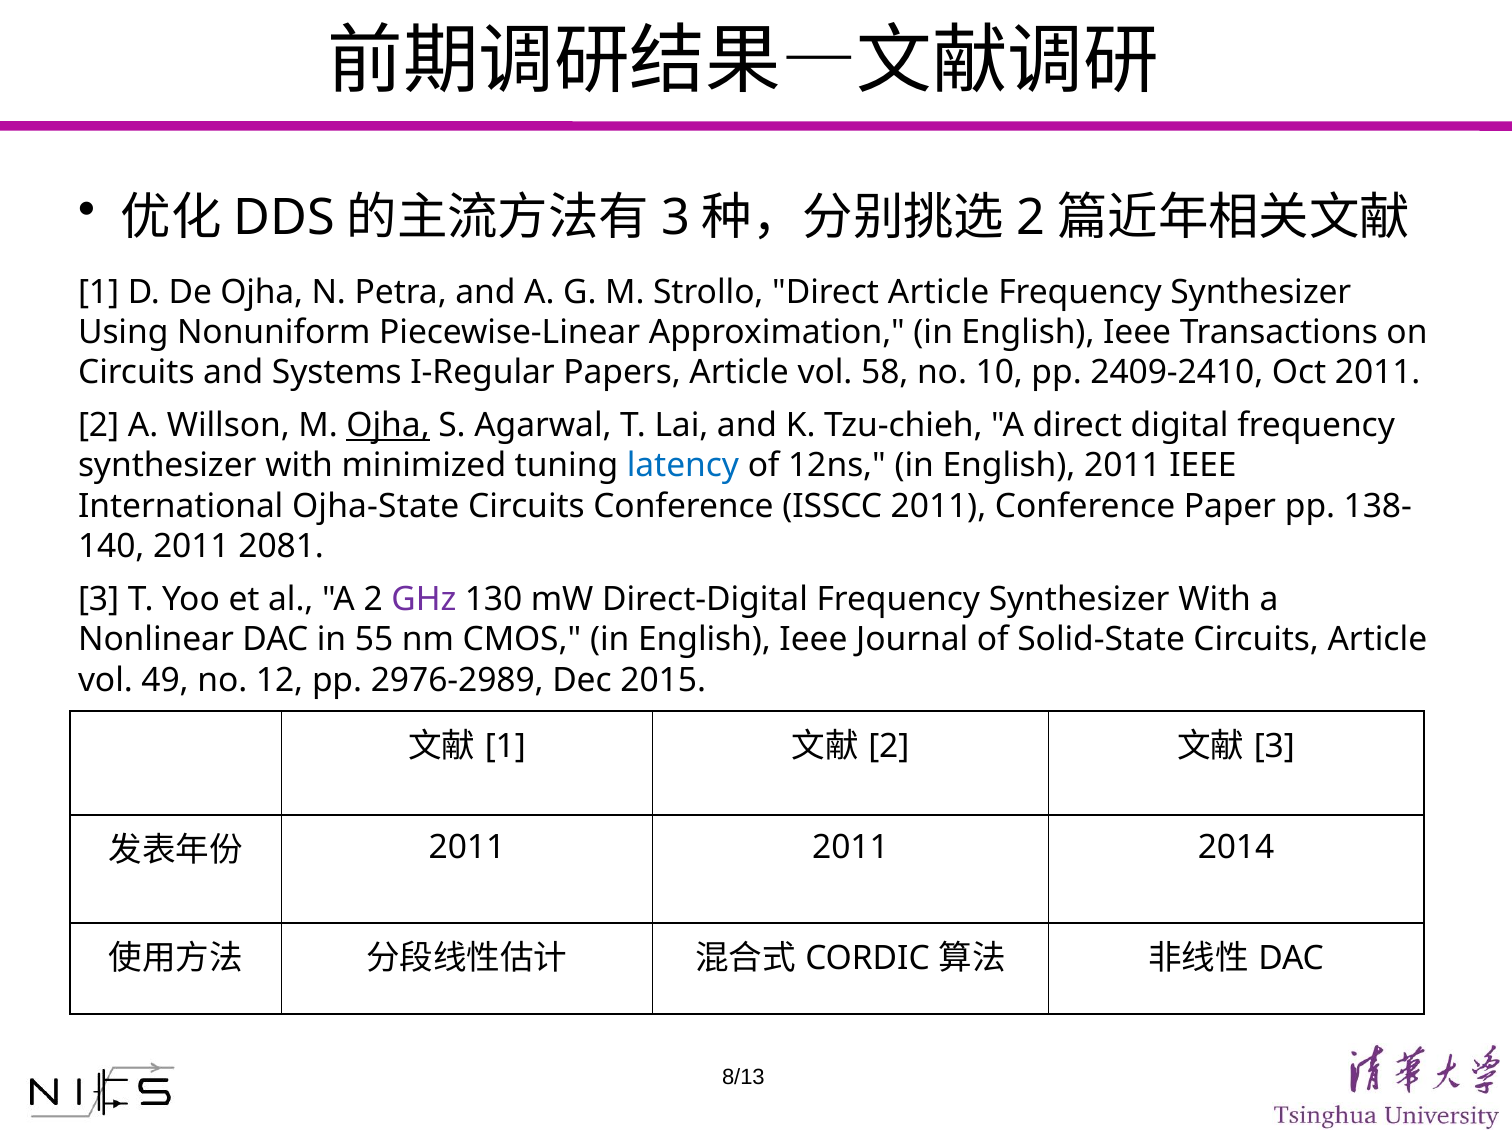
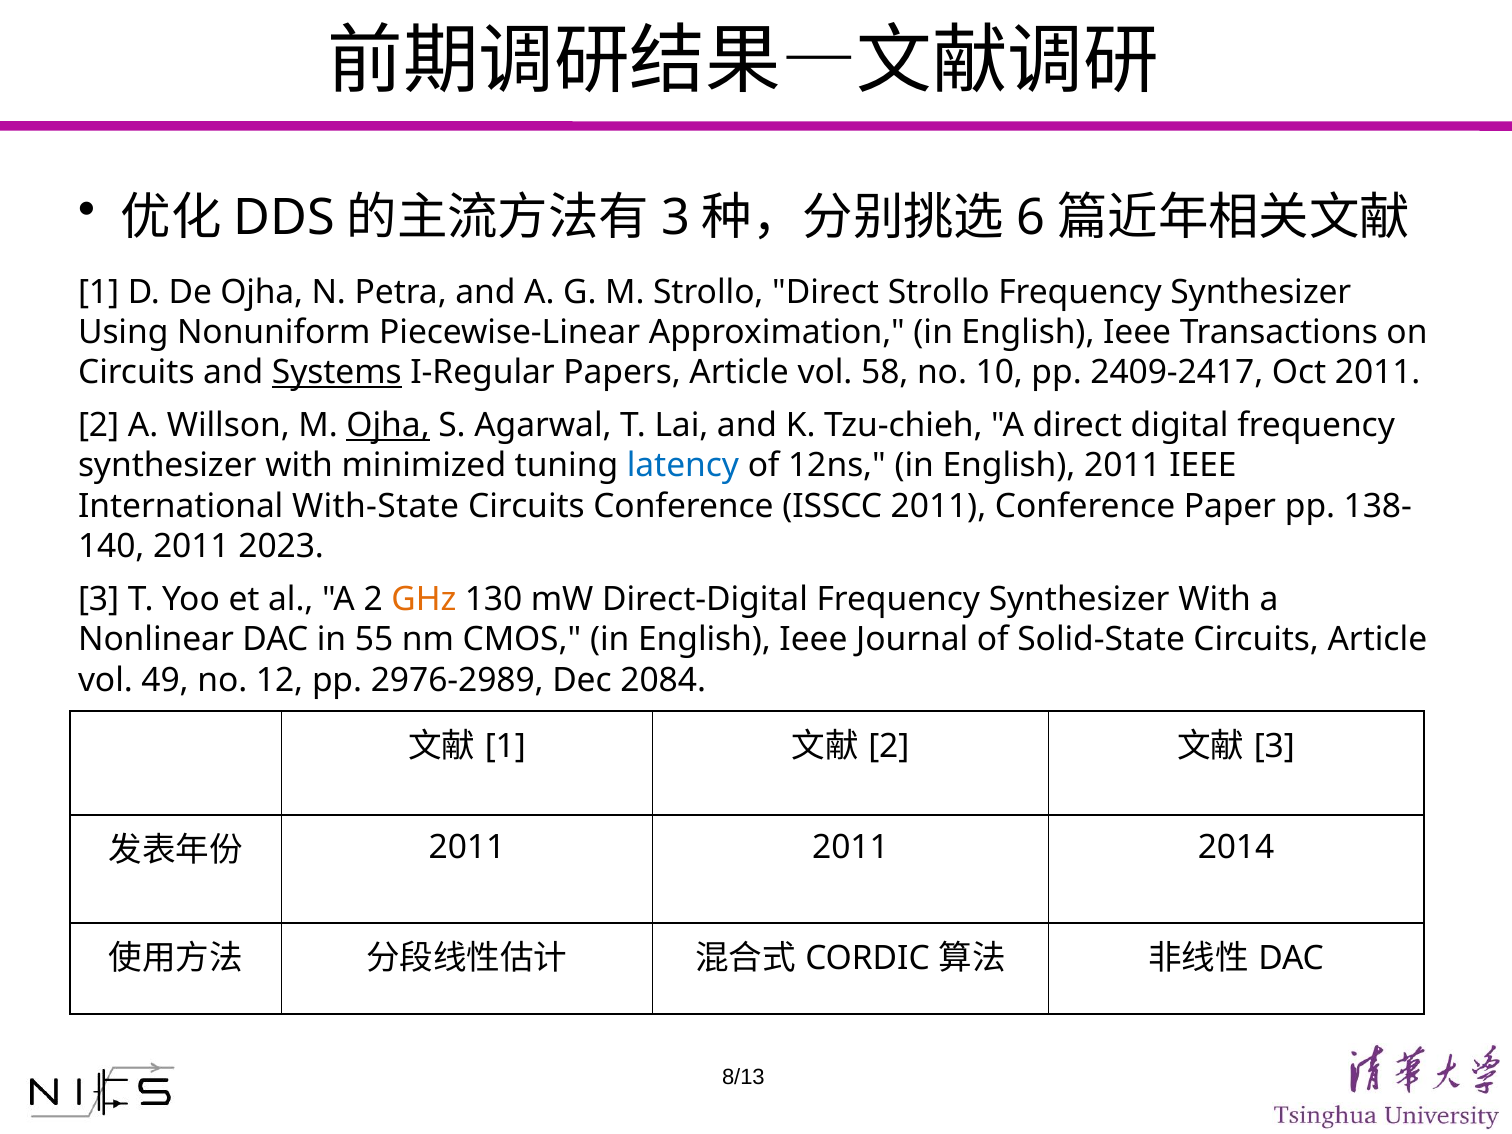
2 at (1031, 218): 2 -> 6
Direct Article: Article -> Strollo
Systems underline: none -> present
2409-2410: 2409-2410 -> 2409-2417
Ojha-State: Ojha-State -> With-State
2081: 2081 -> 2023
GHz colour: purple -> orange
2015: 2015 -> 2084
